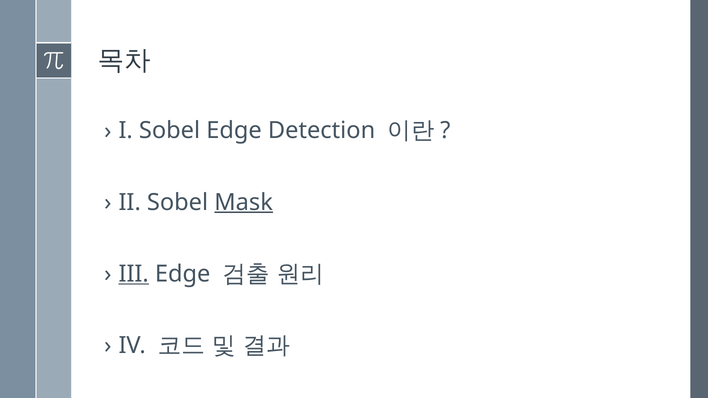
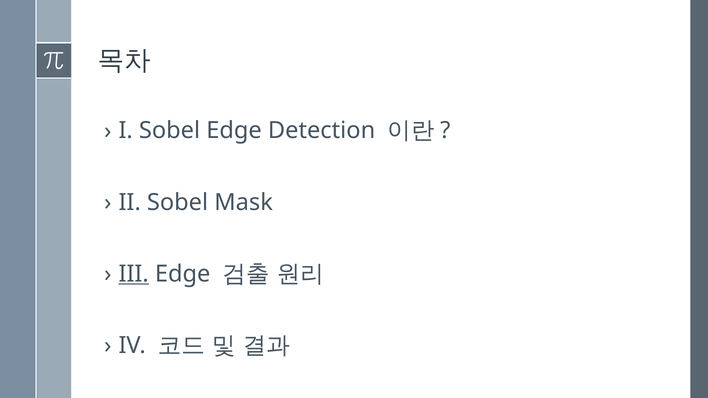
Mask underline: present -> none
